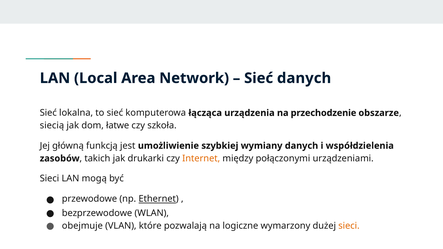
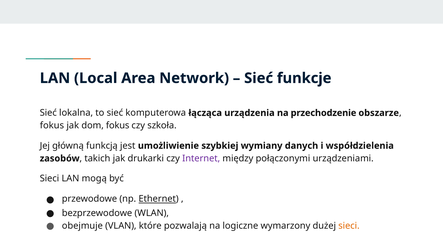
Sieć danych: danych -> funkcje
siecią at (52, 126): siecią -> fokus
dom łatwe: łatwe -> fokus
Internet colour: orange -> purple
